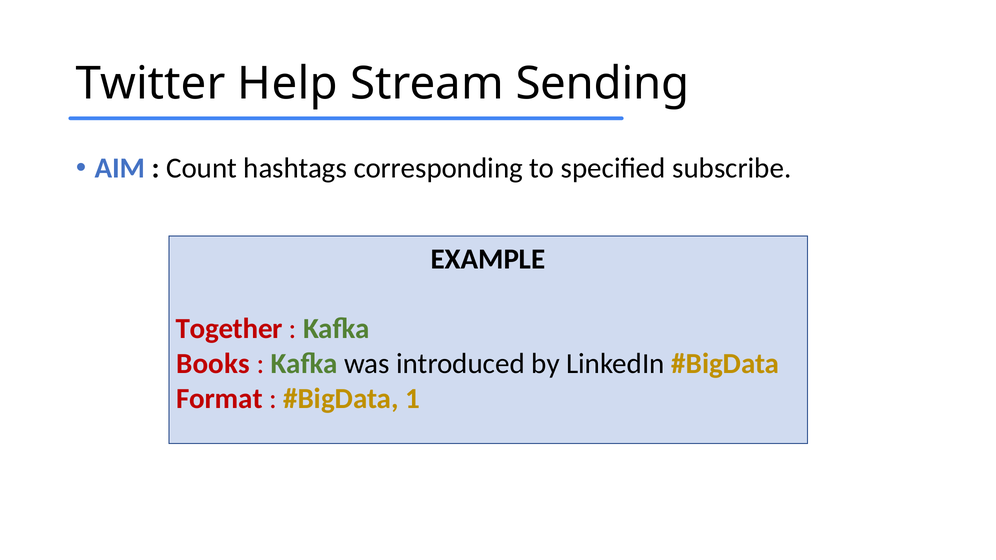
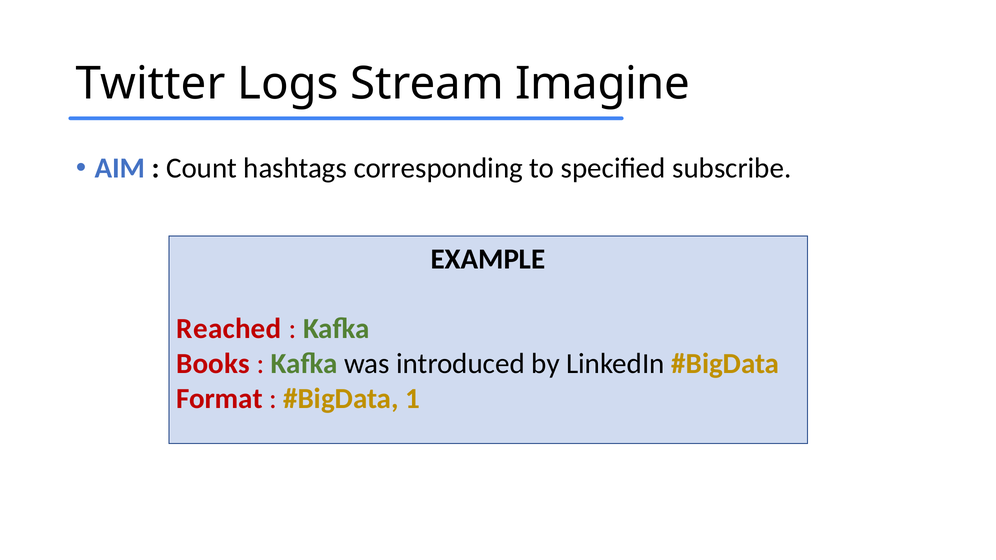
Help: Help -> Logs
Sending: Sending -> Imagine
Together: Together -> Reached
